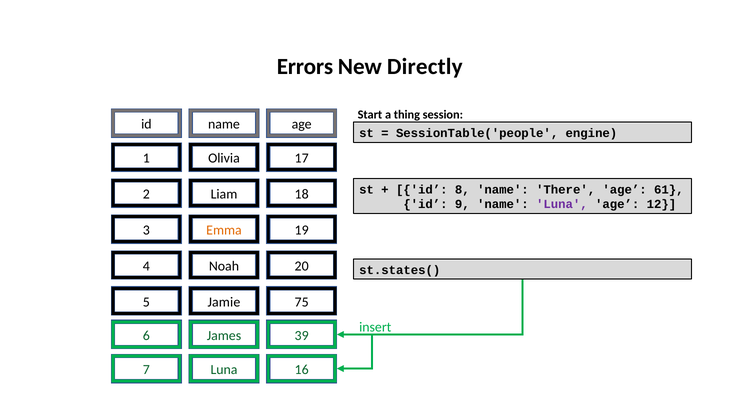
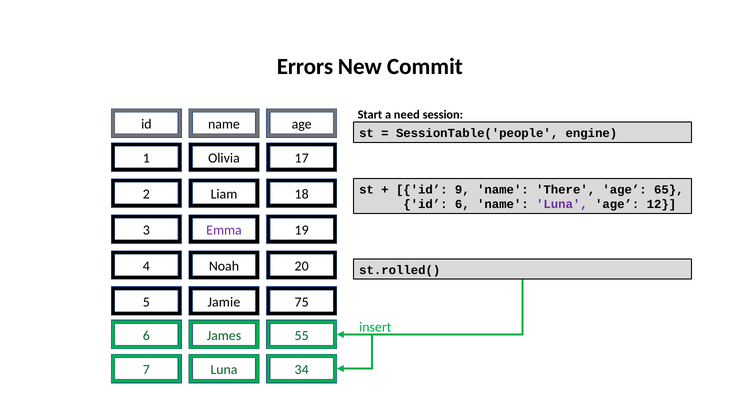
Directly: Directly -> Commit
thing: thing -> need
8: 8 -> 9
61: 61 -> 65
id 9: 9 -> 6
Emma colour: orange -> purple
st.states(: st.states( -> st.rolled(
39: 39 -> 55
16: 16 -> 34
